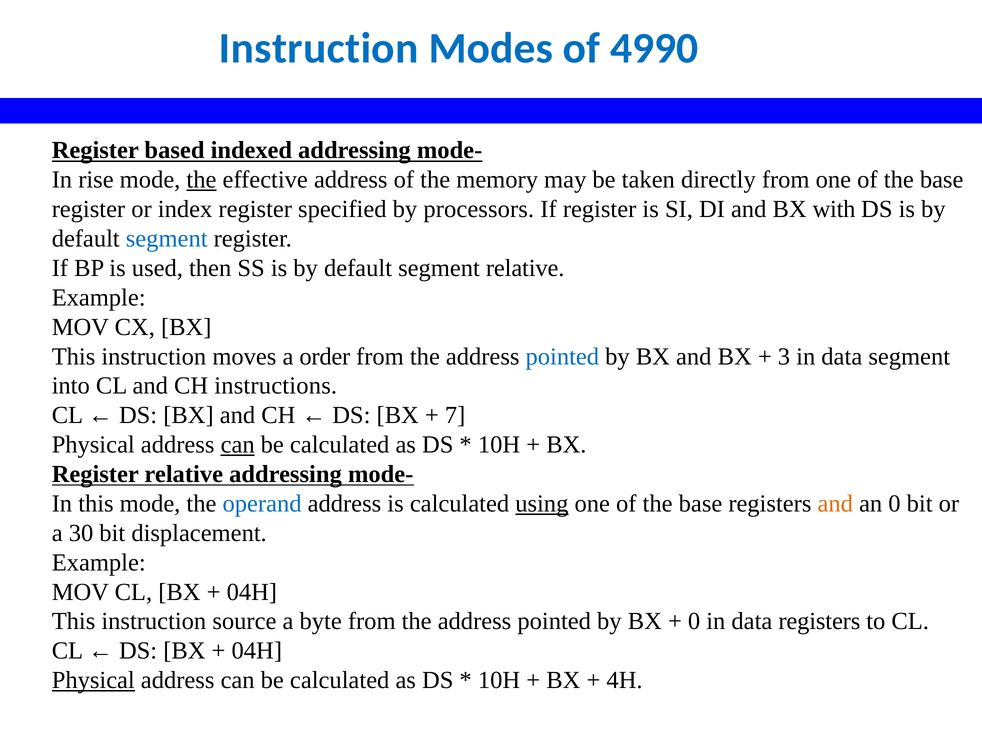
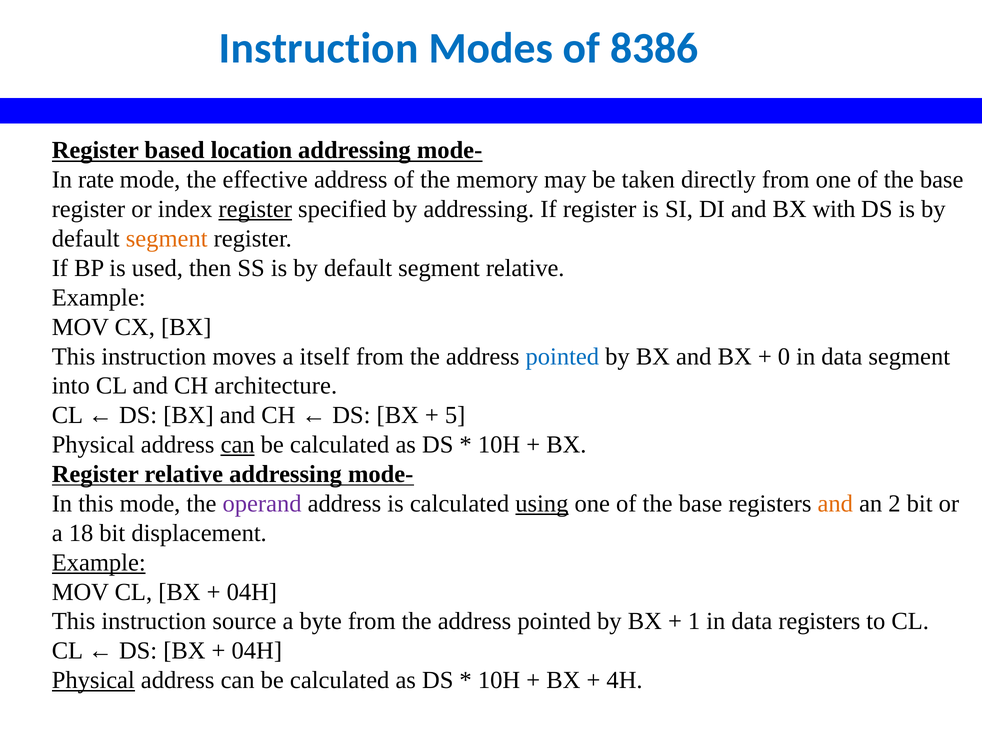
4990: 4990 -> 8386
indexed: indexed -> location
rise: rise -> rate
the at (201, 180) underline: present -> none
register at (255, 209) underline: none -> present
by processors: processors -> addressing
segment at (167, 239) colour: blue -> orange
order: order -> itself
3: 3 -> 0
instructions: instructions -> architecture
7: 7 -> 5
operand colour: blue -> purple
an 0: 0 -> 2
30: 30 -> 18
Example at (99, 563) underline: none -> present
0 at (694, 622): 0 -> 1
